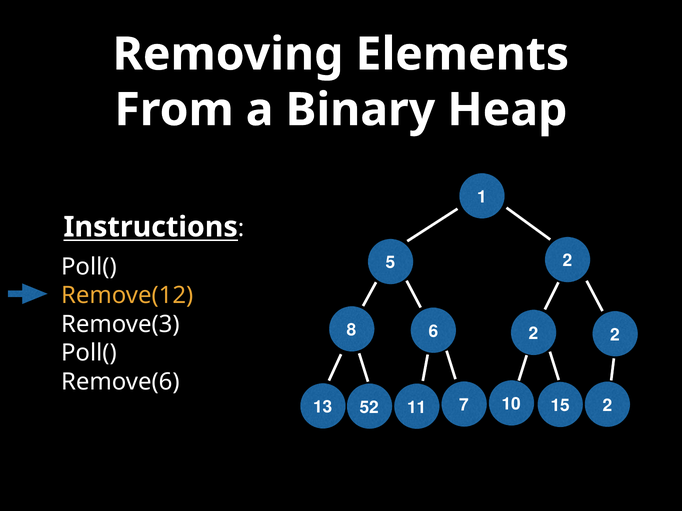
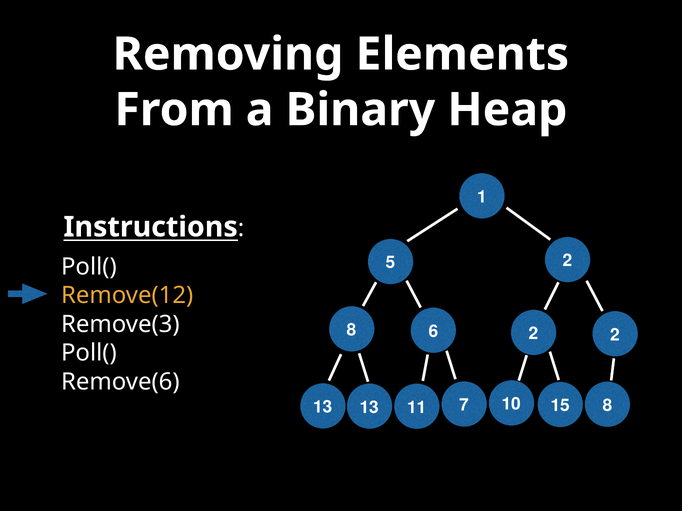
15 2: 2 -> 8
13 52: 52 -> 13
